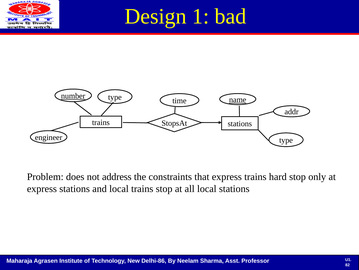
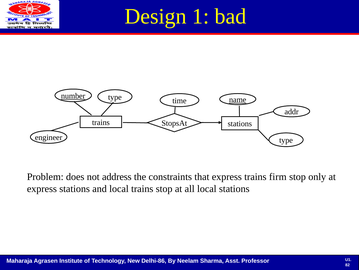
hard: hard -> firm
